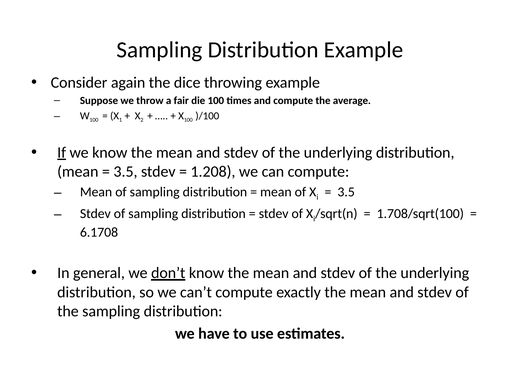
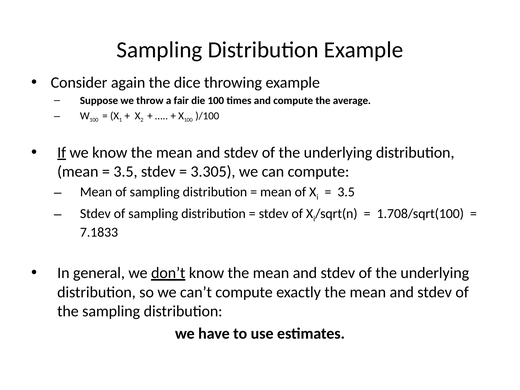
1.208: 1.208 -> 3.305
6.1708: 6.1708 -> 7.1833
